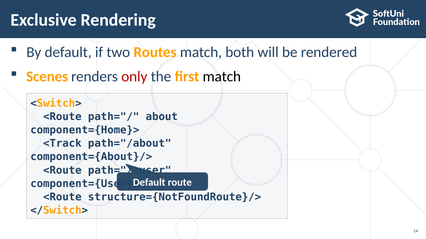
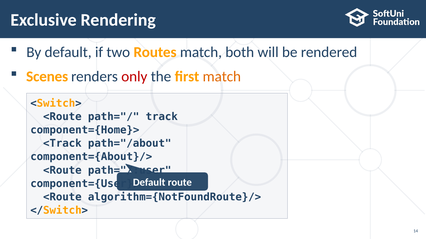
match at (222, 77) colour: black -> orange
about: about -> track
structure={NotFoundRoute}/>: structure={NotFoundRoute}/> -> algorithm={NotFoundRoute}/>
